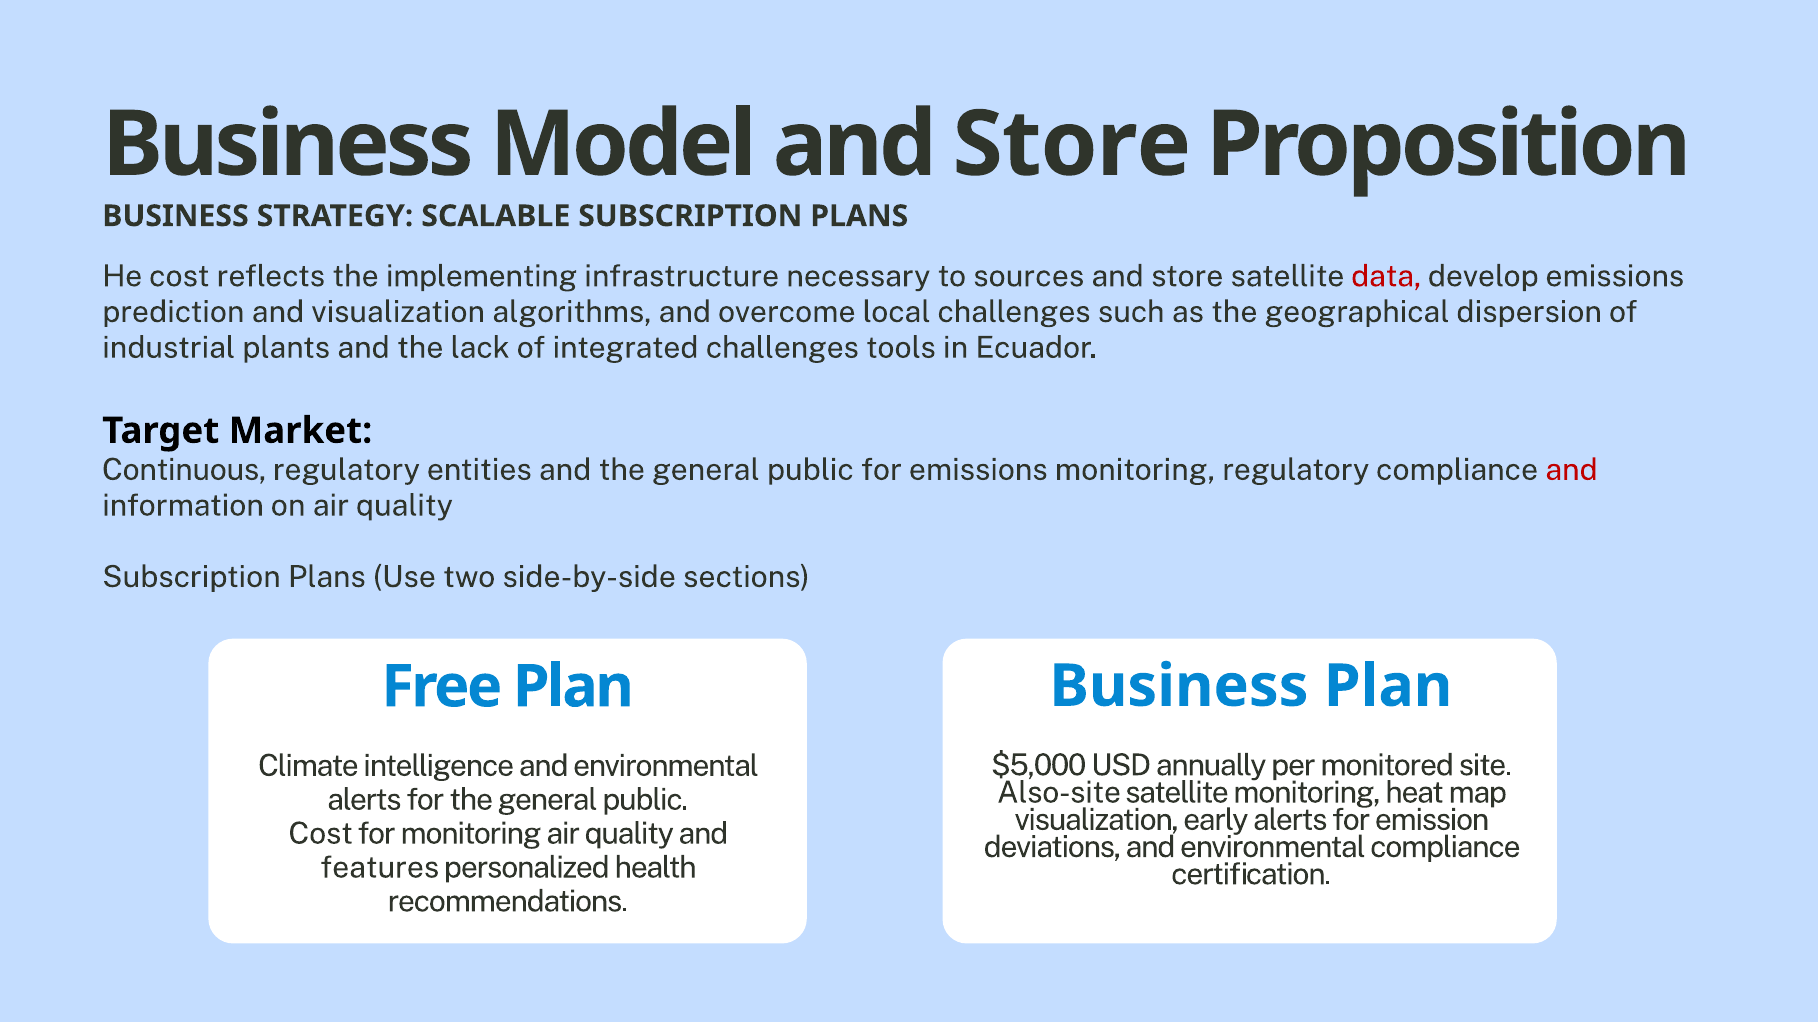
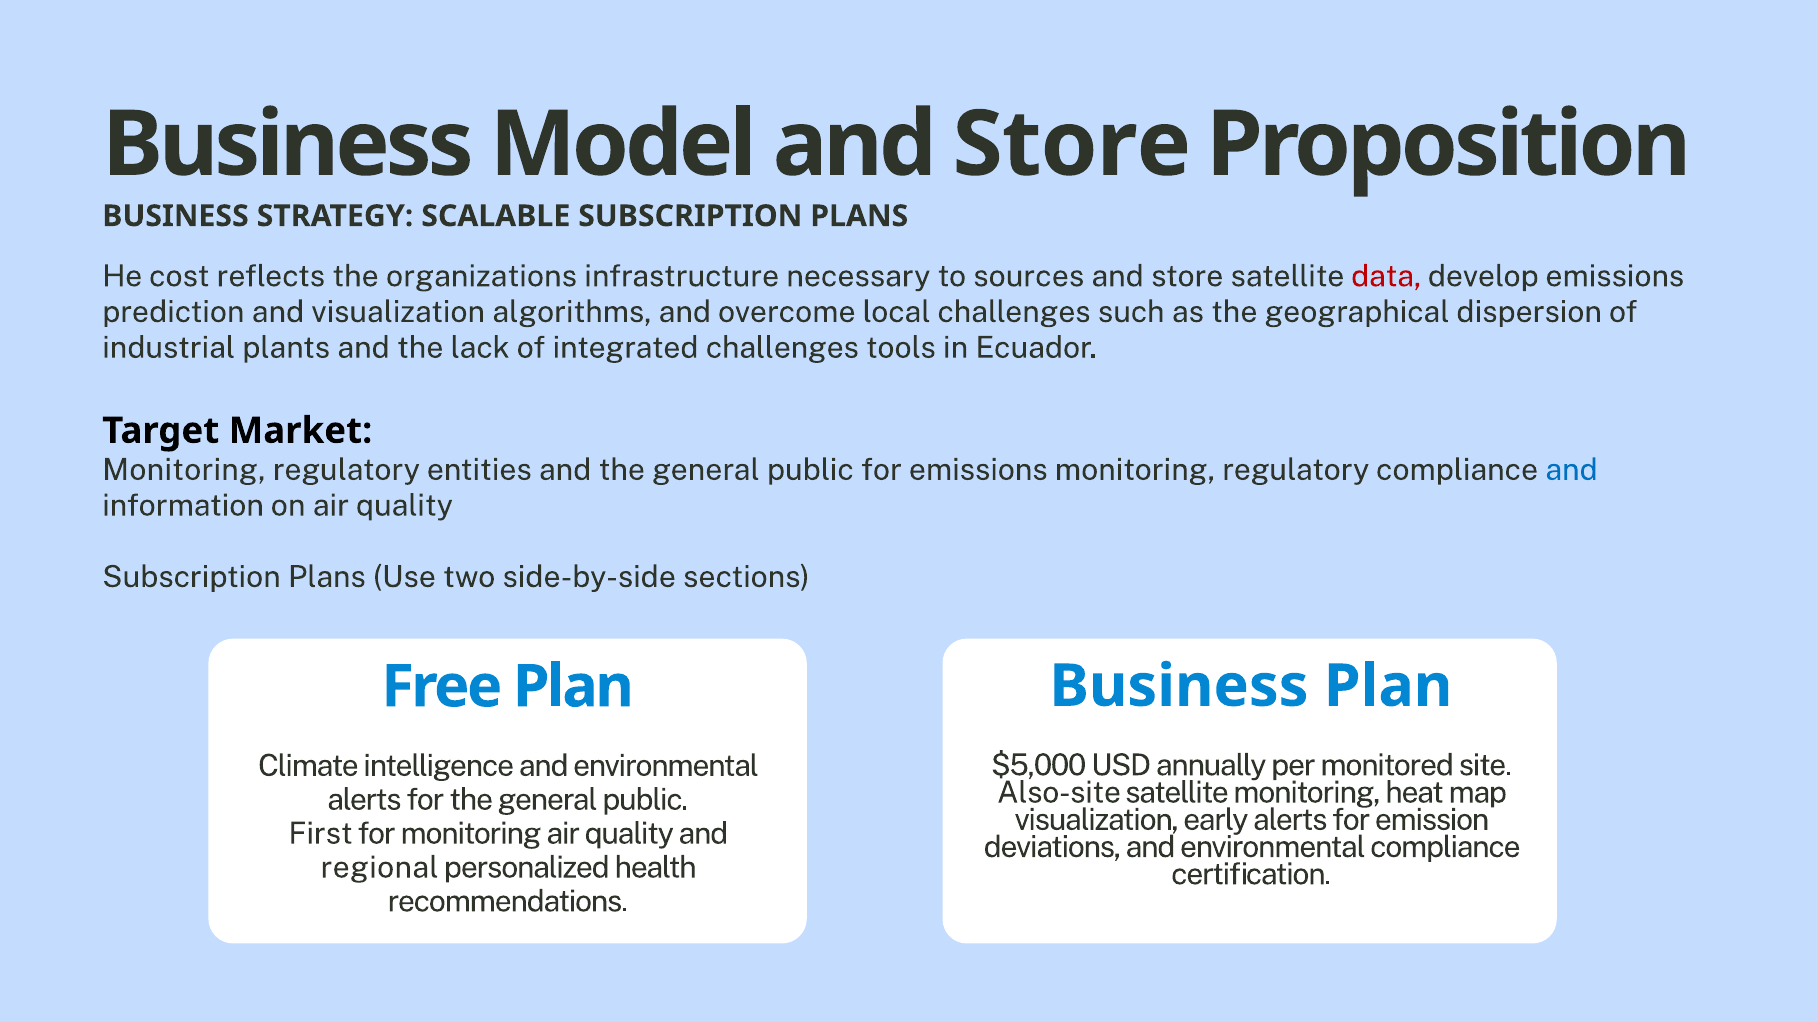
implementing: implementing -> organizations
Continuous at (184, 470): Continuous -> Monitoring
and at (1572, 470) colour: red -> blue
Cost at (321, 834): Cost -> First
features: features -> regional
